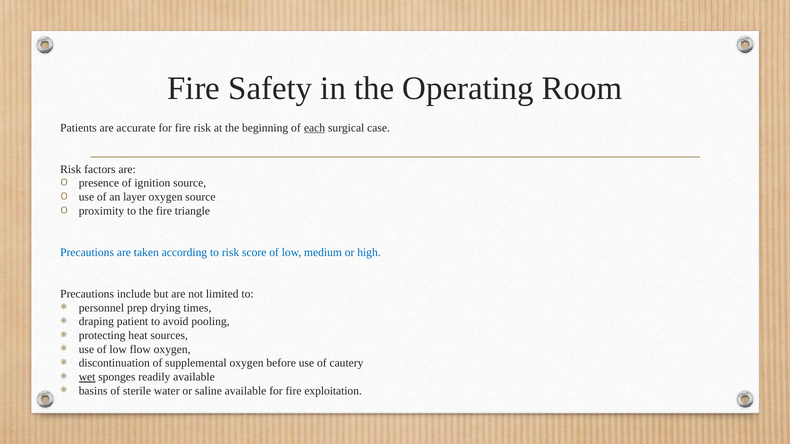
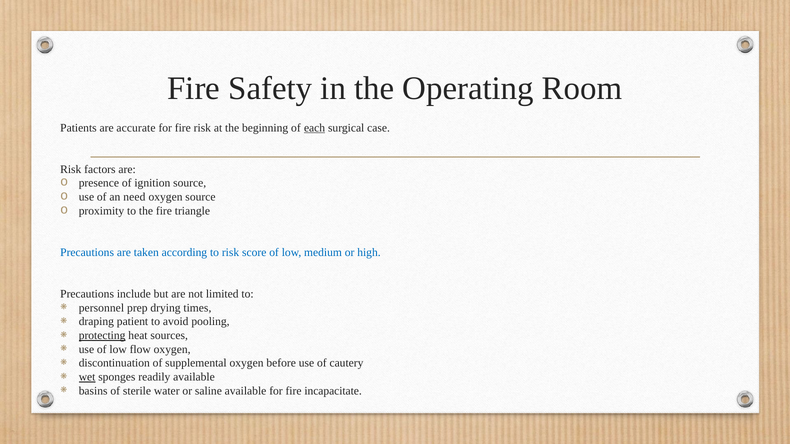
layer: layer -> need
protecting underline: none -> present
exploitation: exploitation -> incapacitate
